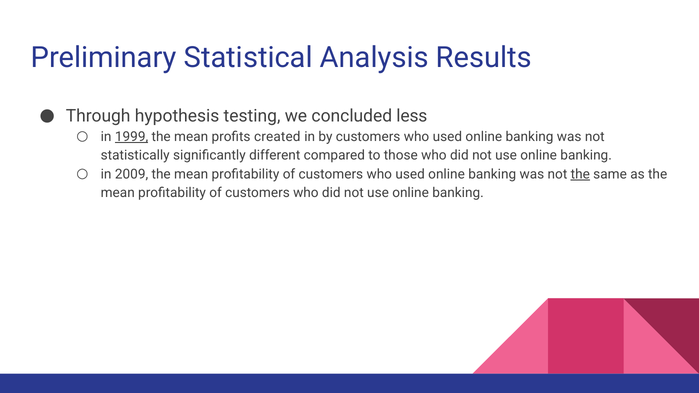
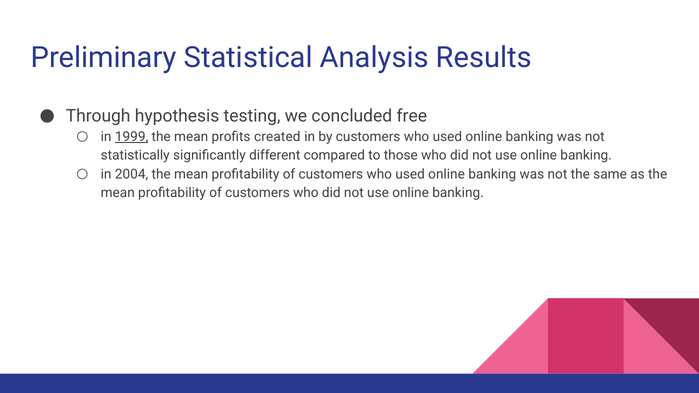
less: less -> free
2009: 2009 -> 2004
the at (580, 174) underline: present -> none
